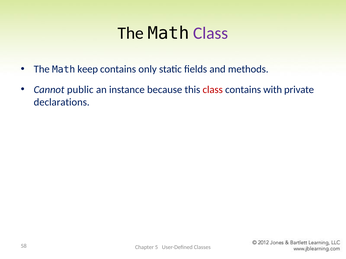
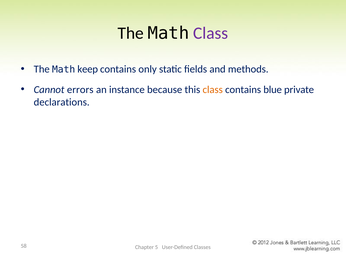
public: public -> errors
class at (213, 90) colour: red -> orange
with: with -> blue
